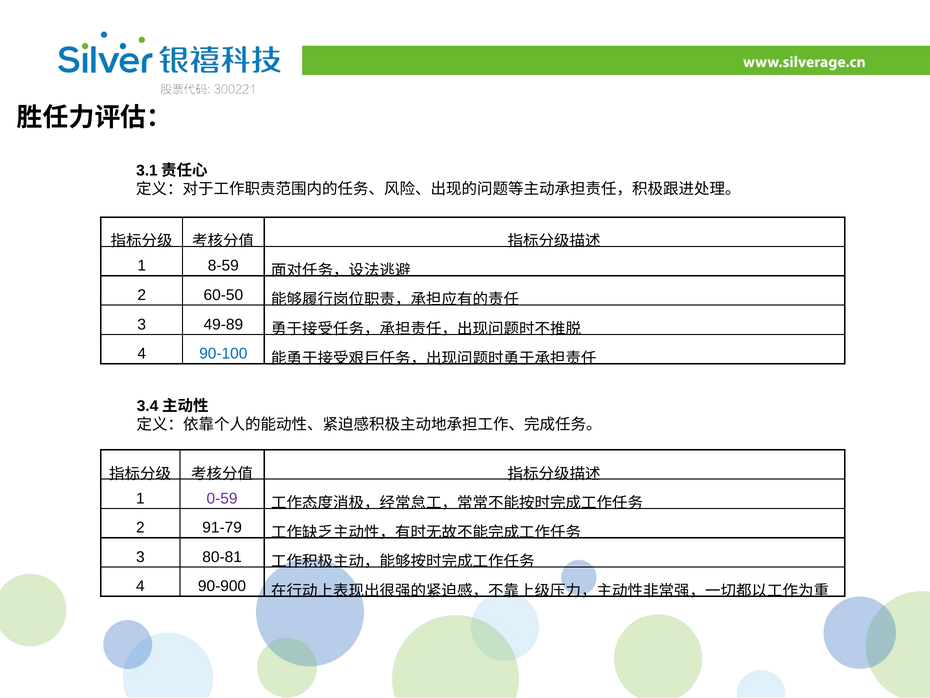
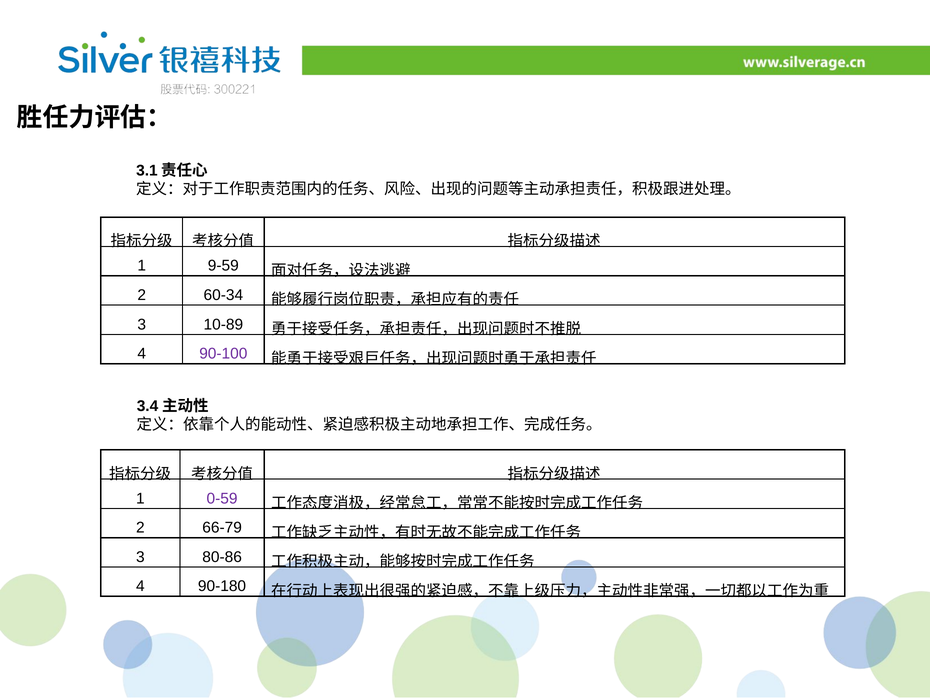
8-59: 8-59 -> 9-59
60-50: 60-50 -> 60-34
49-89: 49-89 -> 10-89
90-100 colour: blue -> purple
91-79: 91-79 -> 66-79
80-81: 80-81 -> 80-86
90-900: 90-900 -> 90-180
